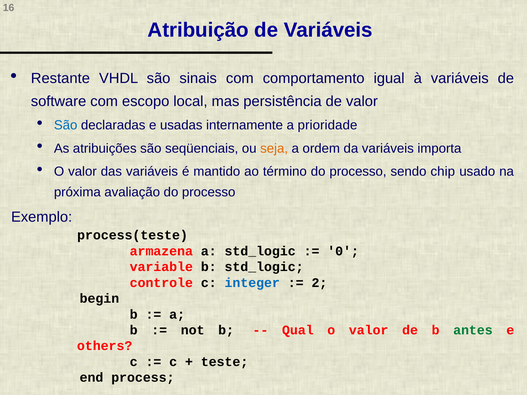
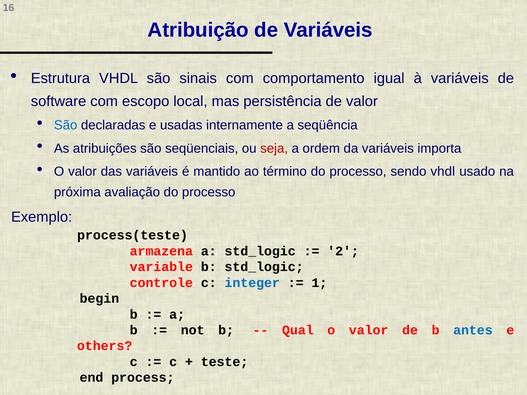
Restante: Restante -> Estrutura
prioridade: prioridade -> seqüência
seja colour: orange -> red
sendo chip: chip -> vhdl
0: 0 -> 2
2: 2 -> 1
antes colour: green -> blue
